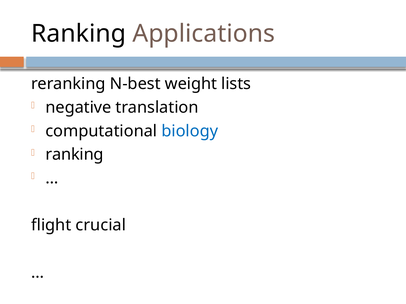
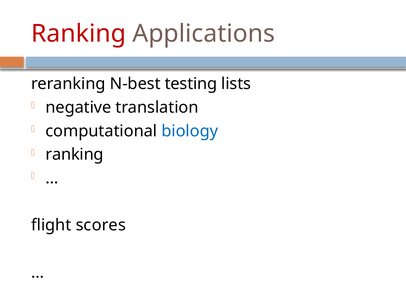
Ranking at (79, 34) colour: black -> red
weight: weight -> testing
crucial: crucial -> scores
